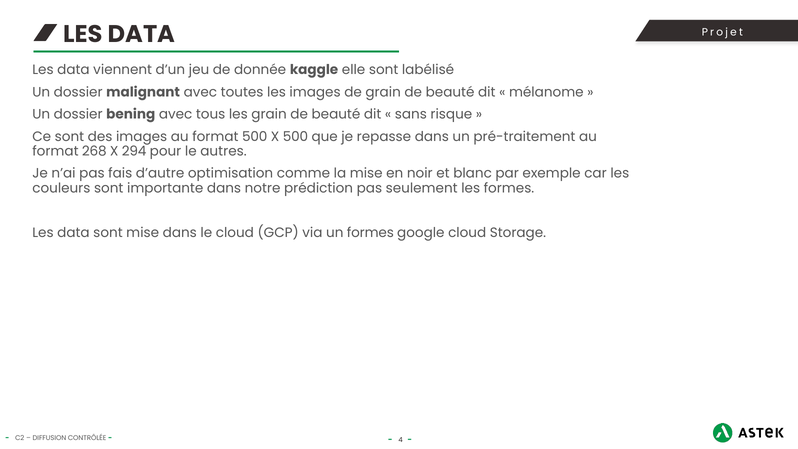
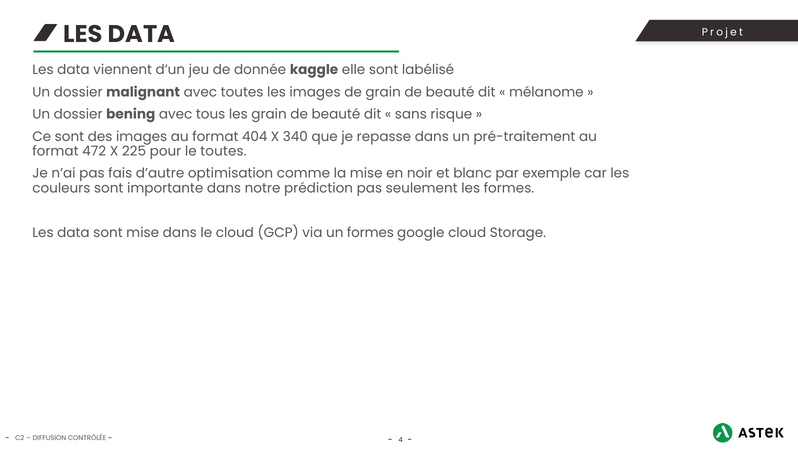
format 500: 500 -> 404
X 500: 500 -> 340
268: 268 -> 472
294: 294 -> 225
le autres: autres -> toutes
